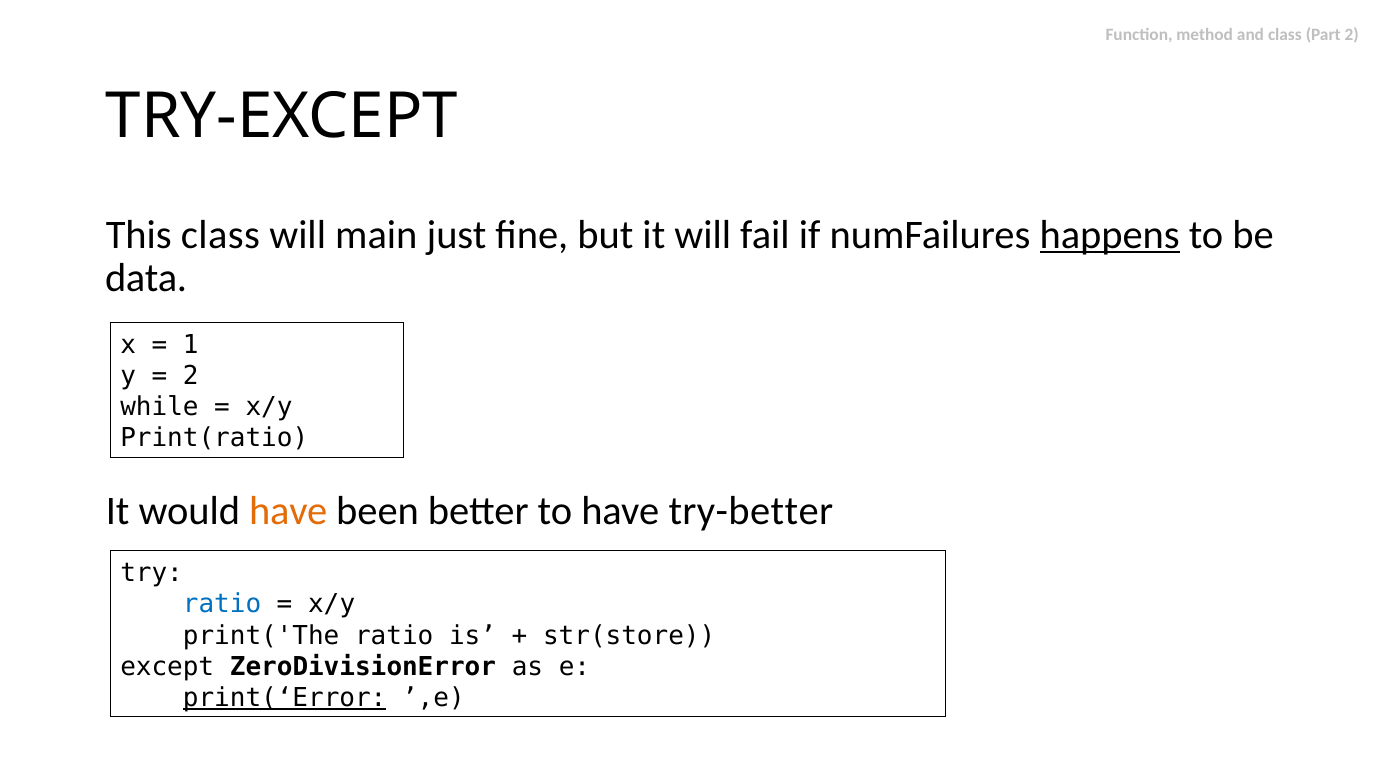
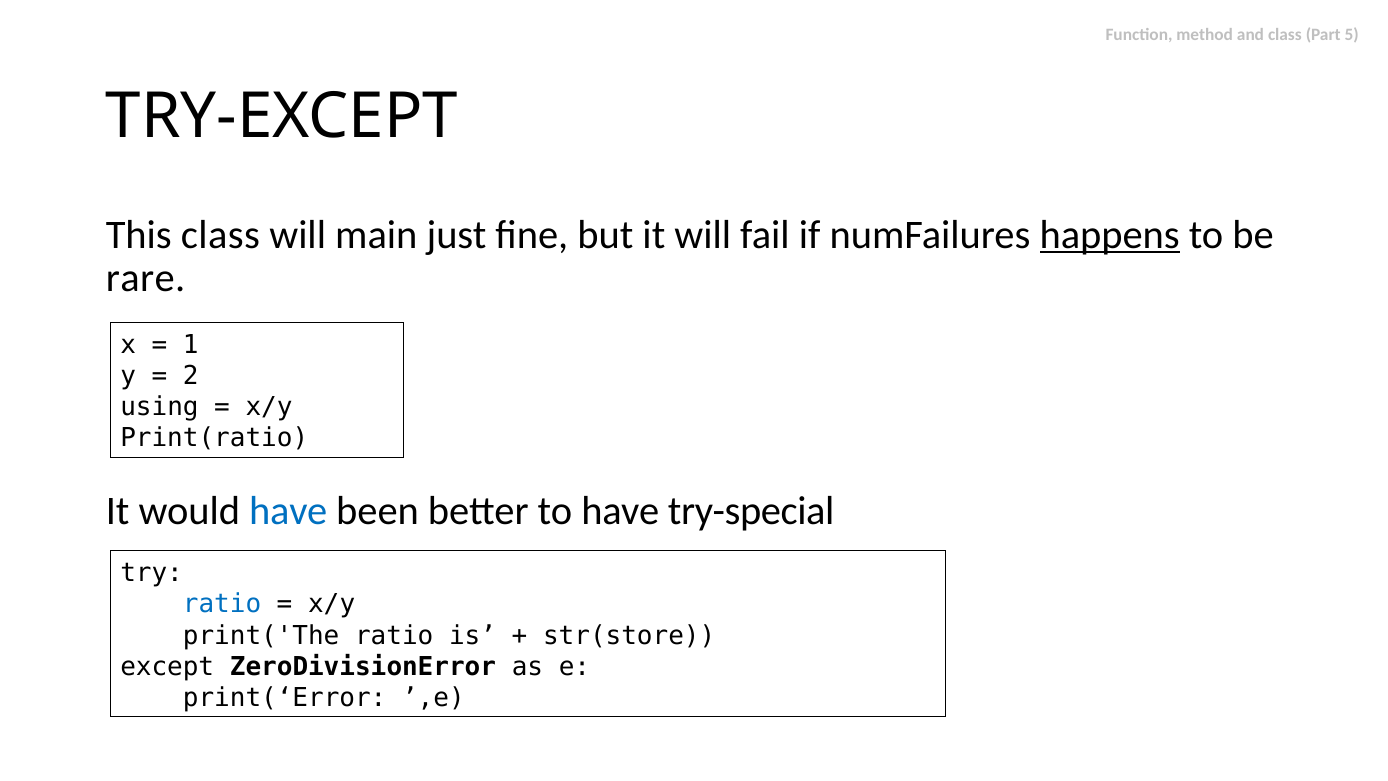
2 at (1352, 35): 2 -> 5
data: data -> rare
while: while -> using
have at (288, 511) colour: orange -> blue
try-better: try-better -> try-special
print(‘Error underline: present -> none
